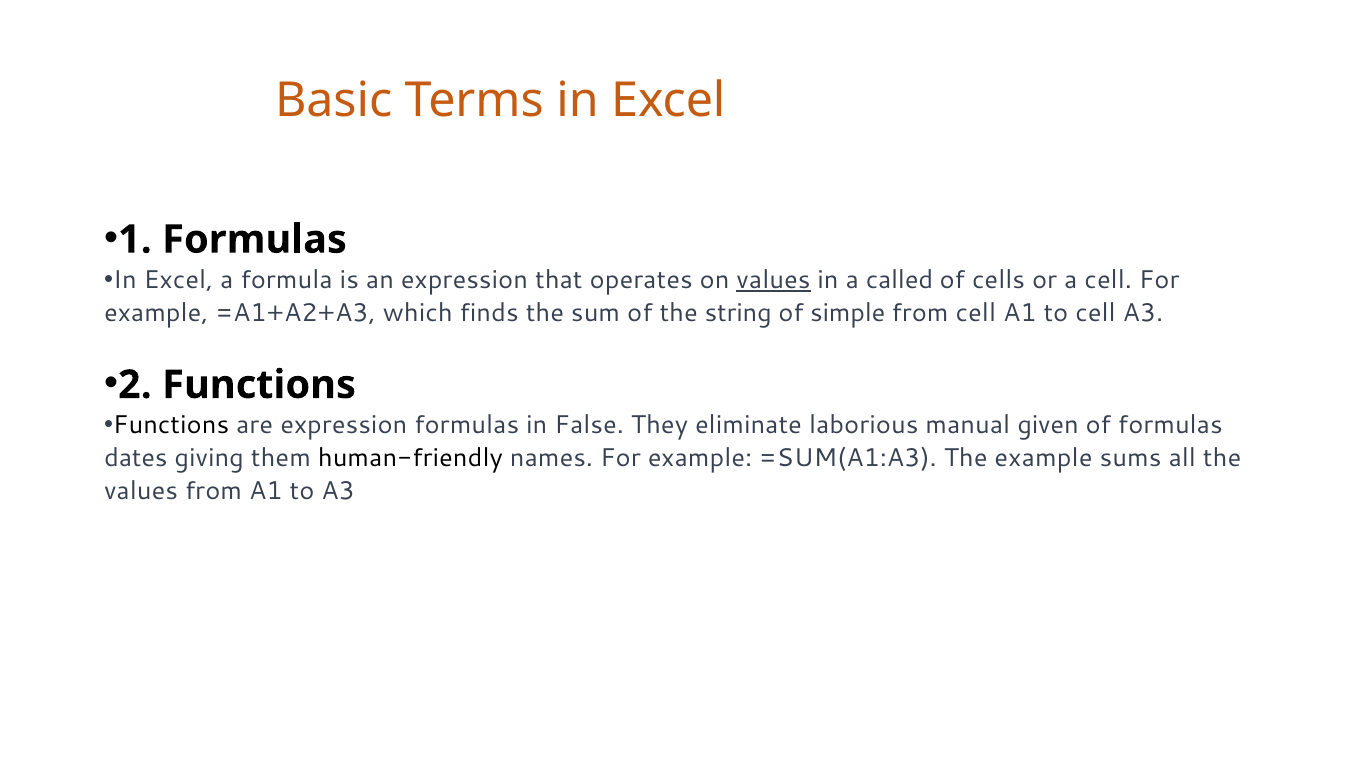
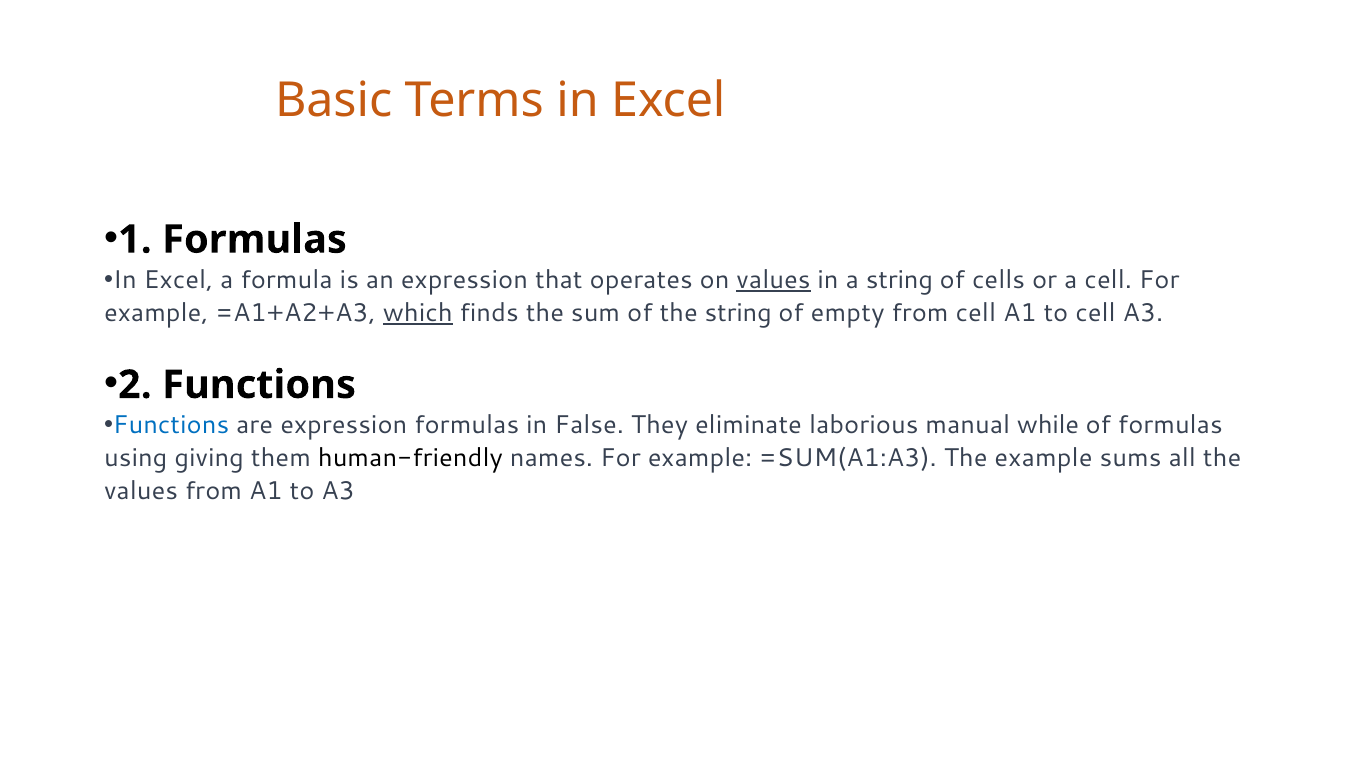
a called: called -> string
which underline: none -> present
simple: simple -> empty
Functions at (171, 426) colour: black -> blue
given: given -> while
dates: dates -> using
